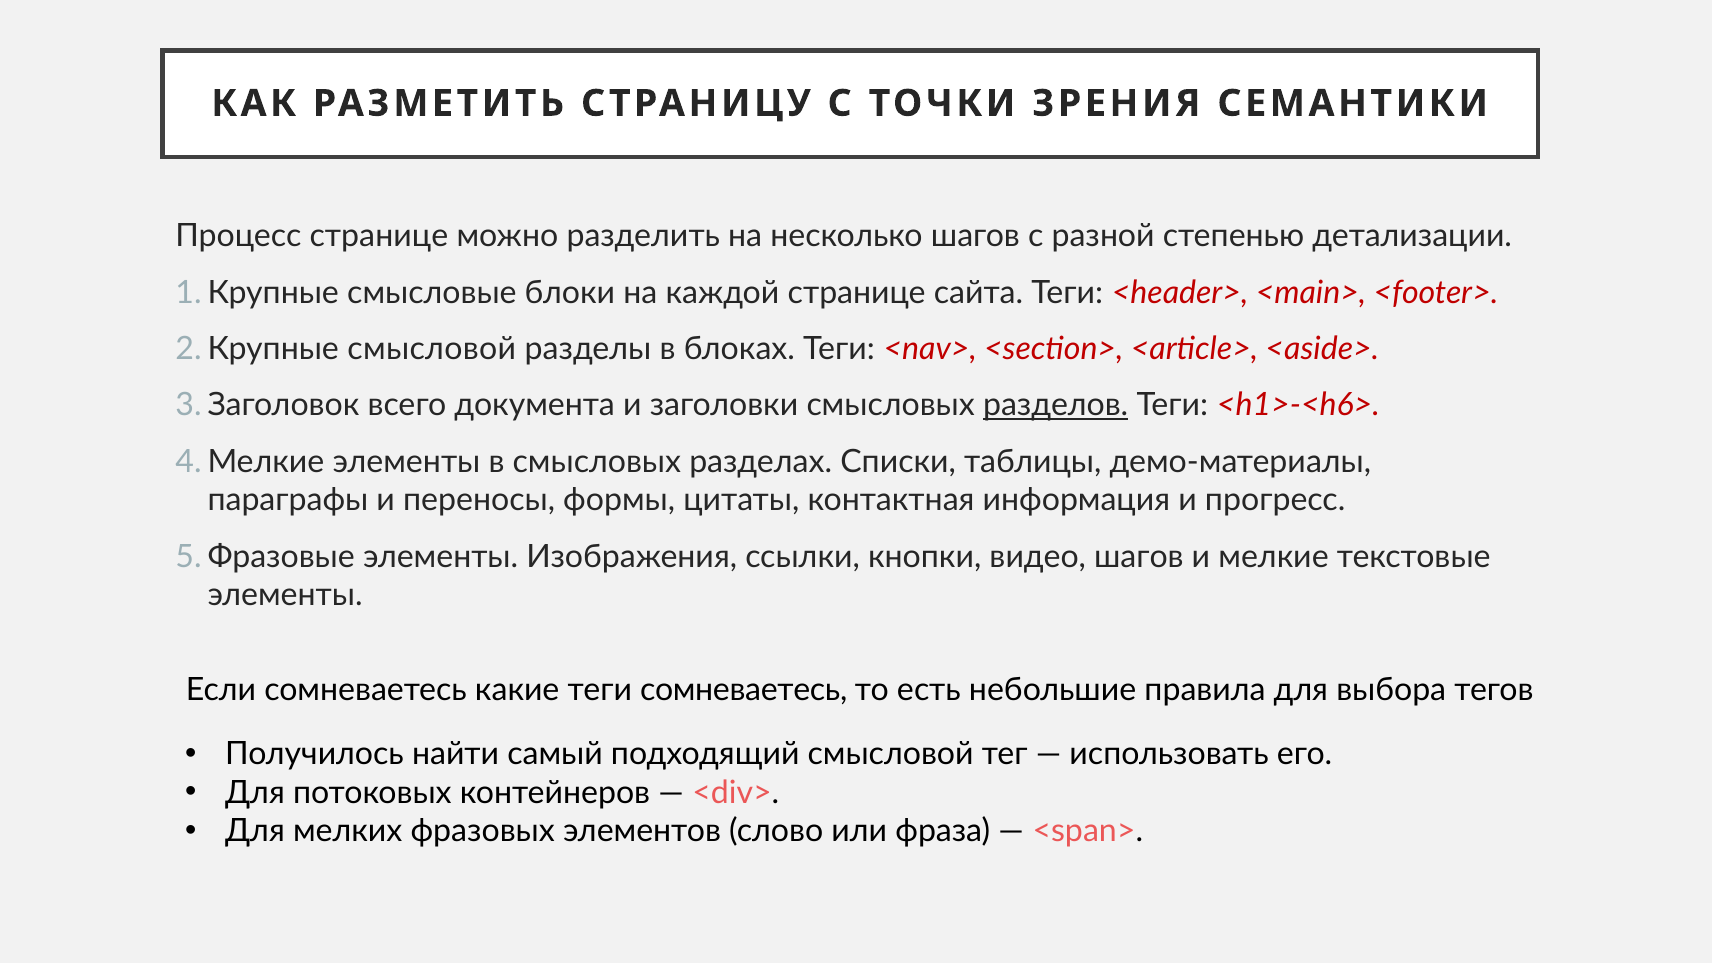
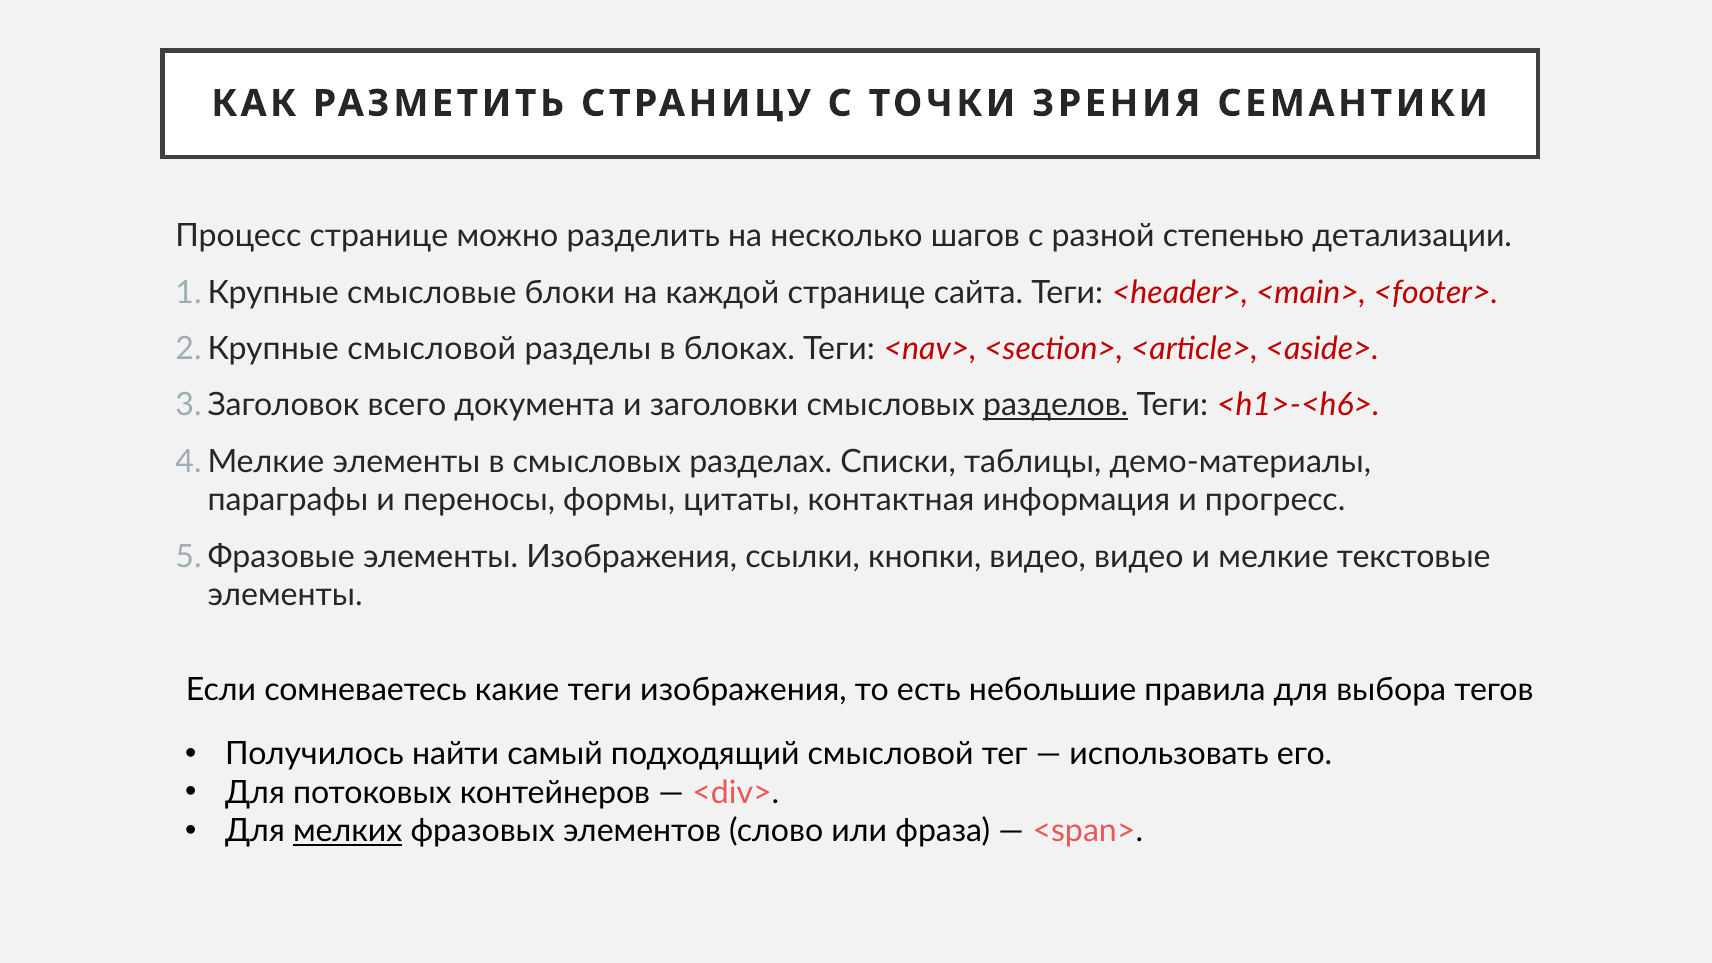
видео шагов: шагов -> видео
теги сомневаетесь: сомневаетесь -> изображения
мелких underline: none -> present
